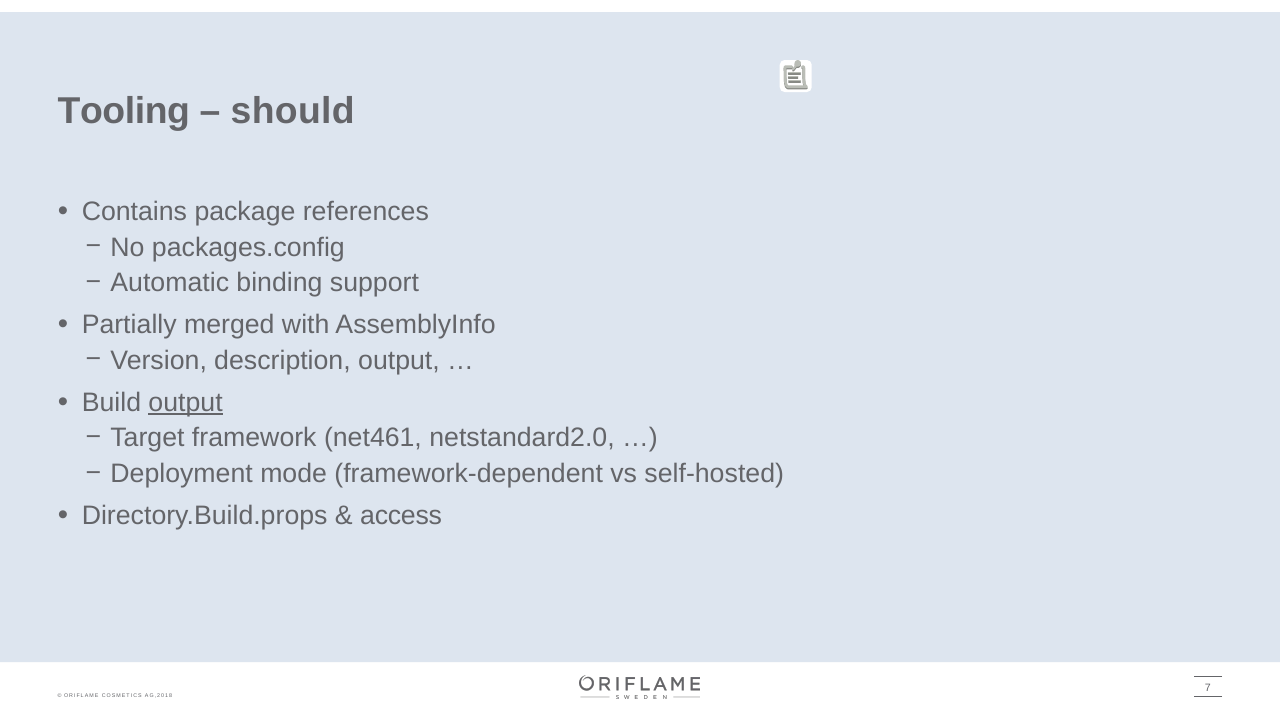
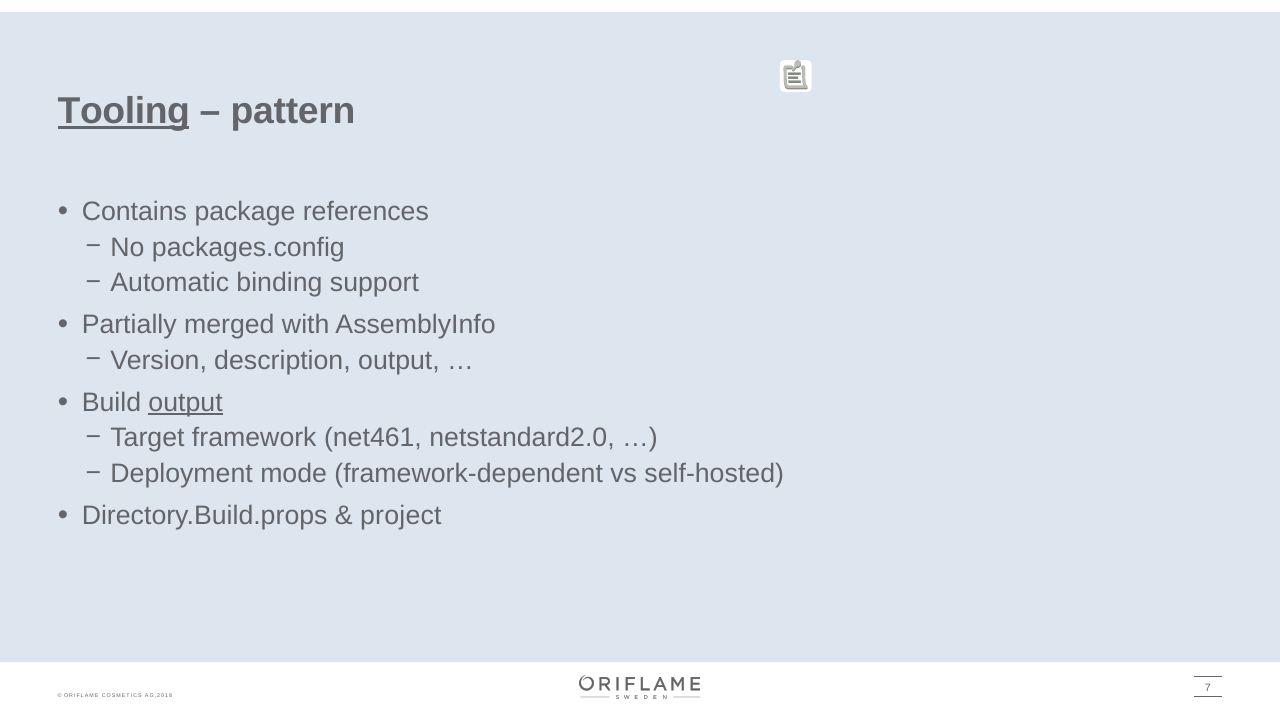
Tooling underline: none -> present
should: should -> pattern
access: access -> project
